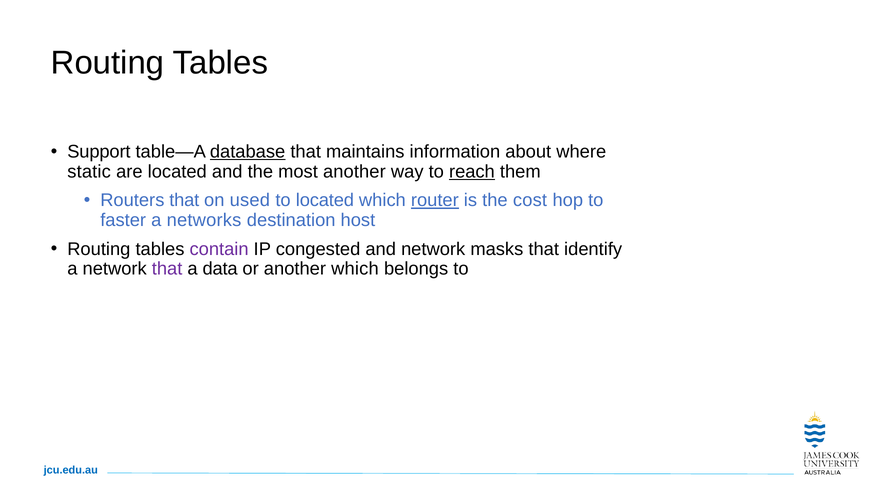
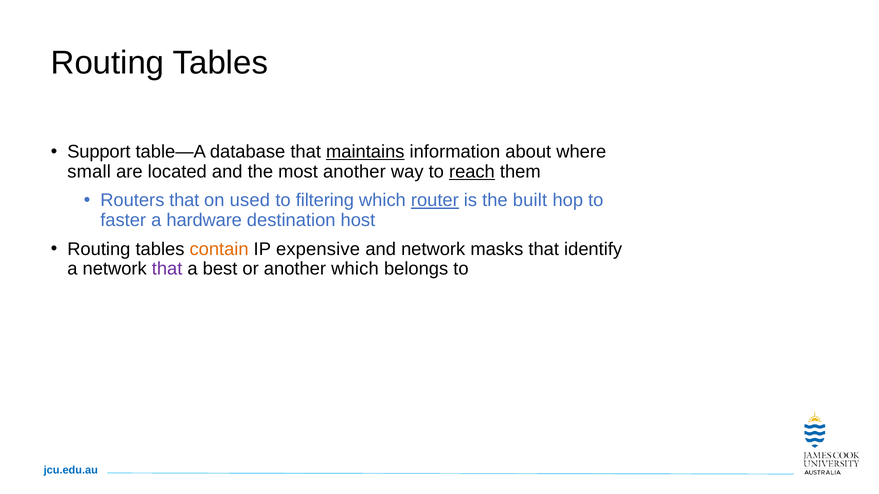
database underline: present -> none
maintains underline: none -> present
static: static -> small
to located: located -> filtering
cost: cost -> built
networks: networks -> hardware
contain colour: purple -> orange
congested: congested -> expensive
data: data -> best
